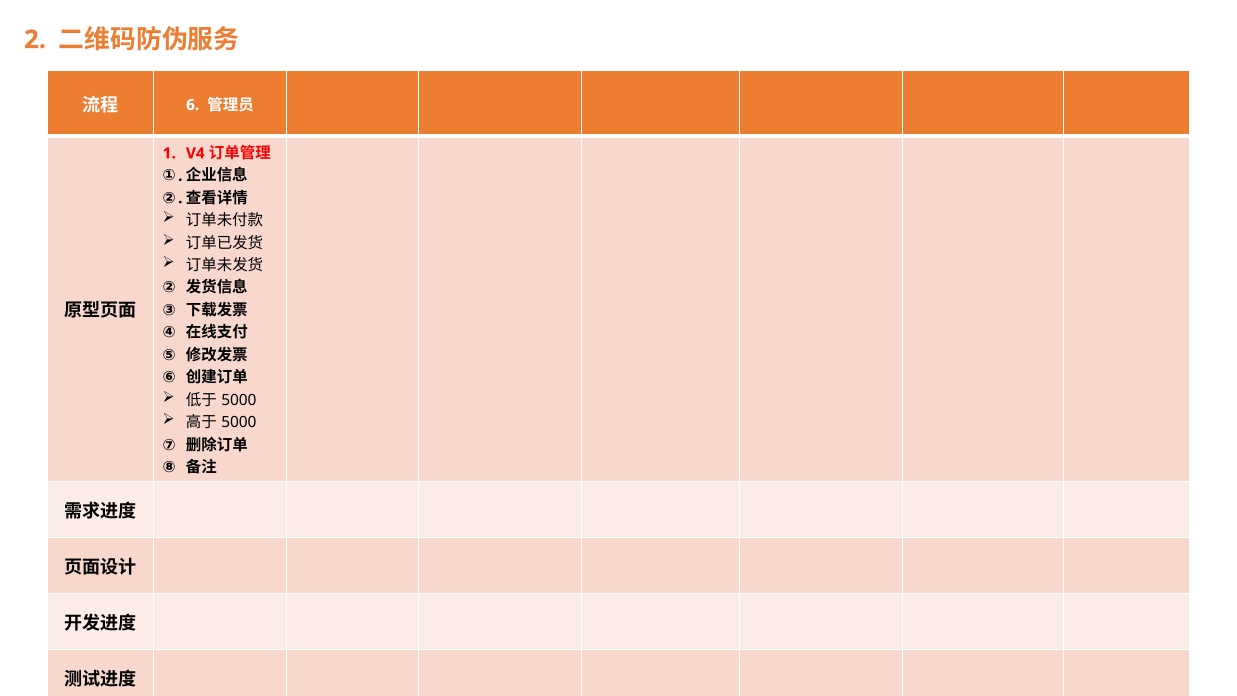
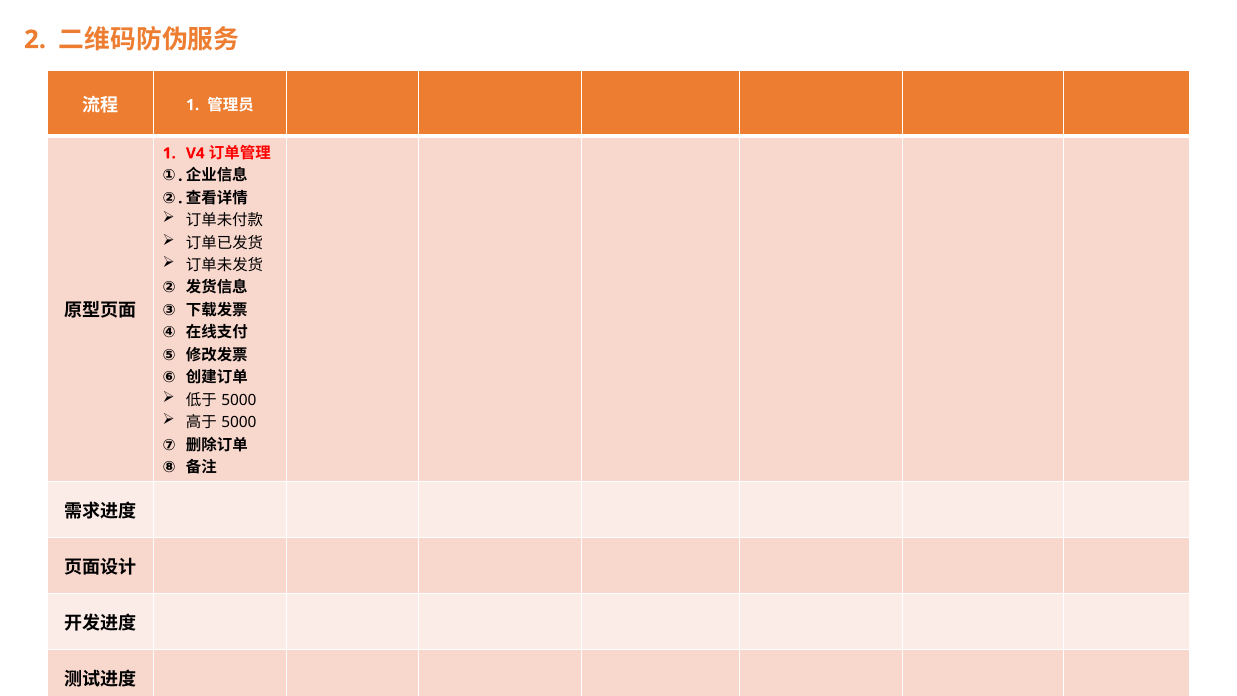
6 at (193, 105): 6 -> 1
